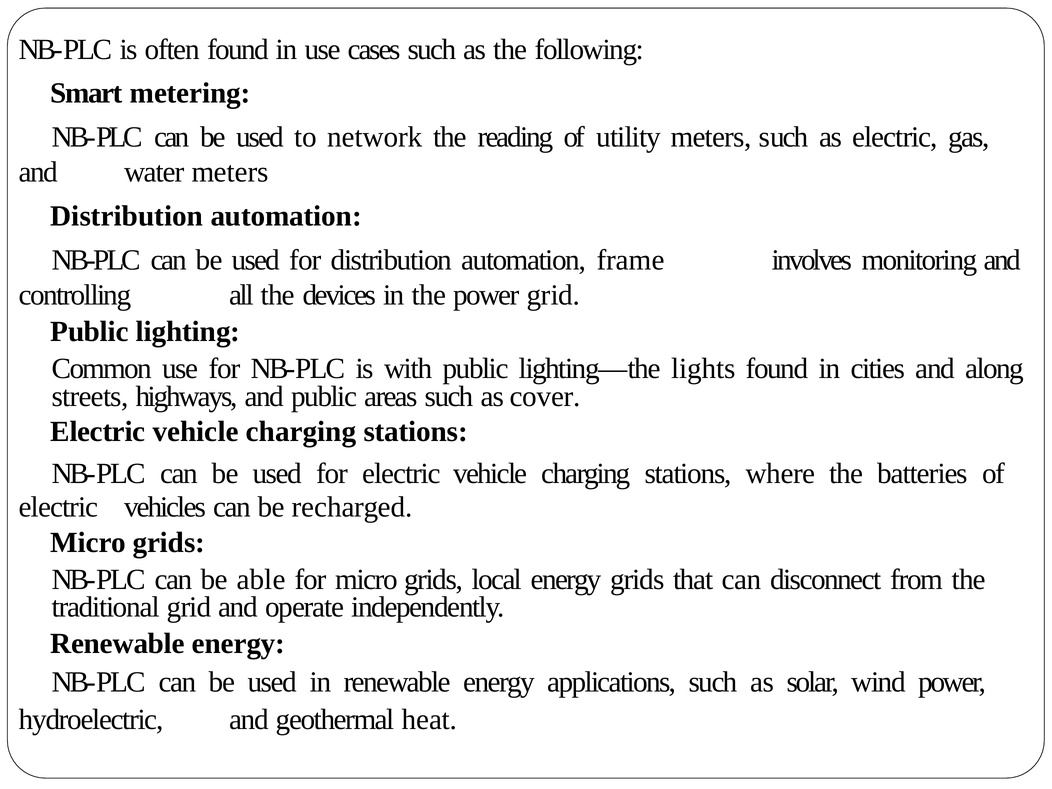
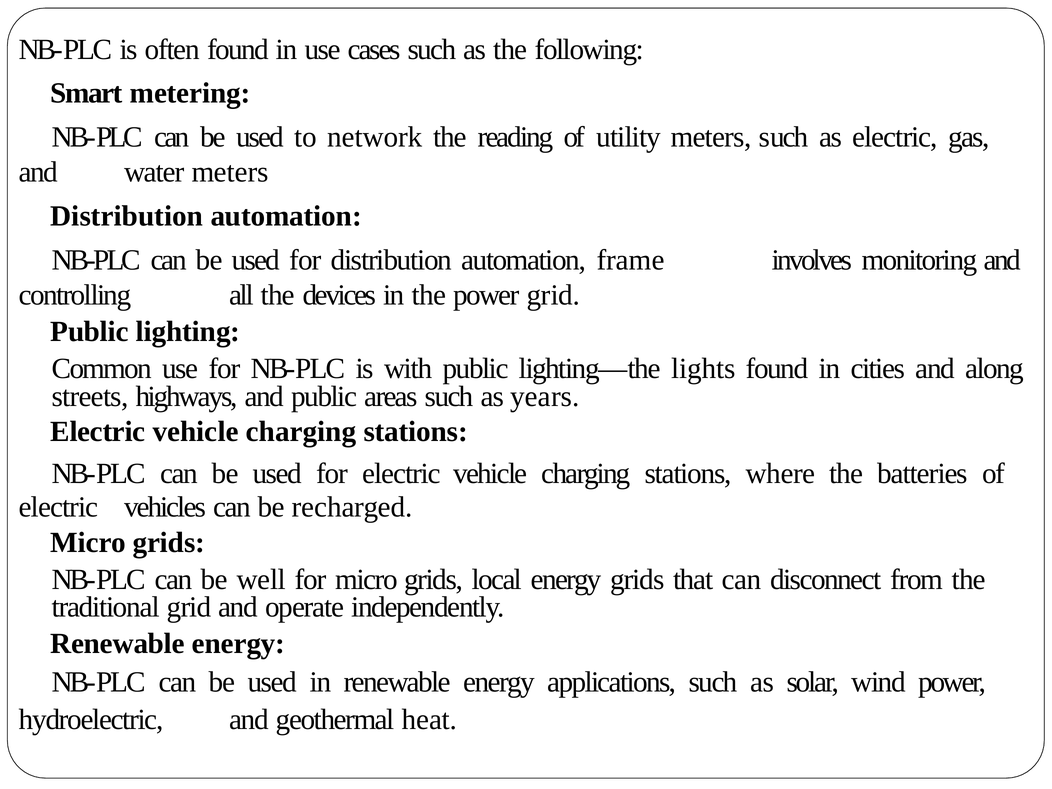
cover: cover -> years
able: able -> well
